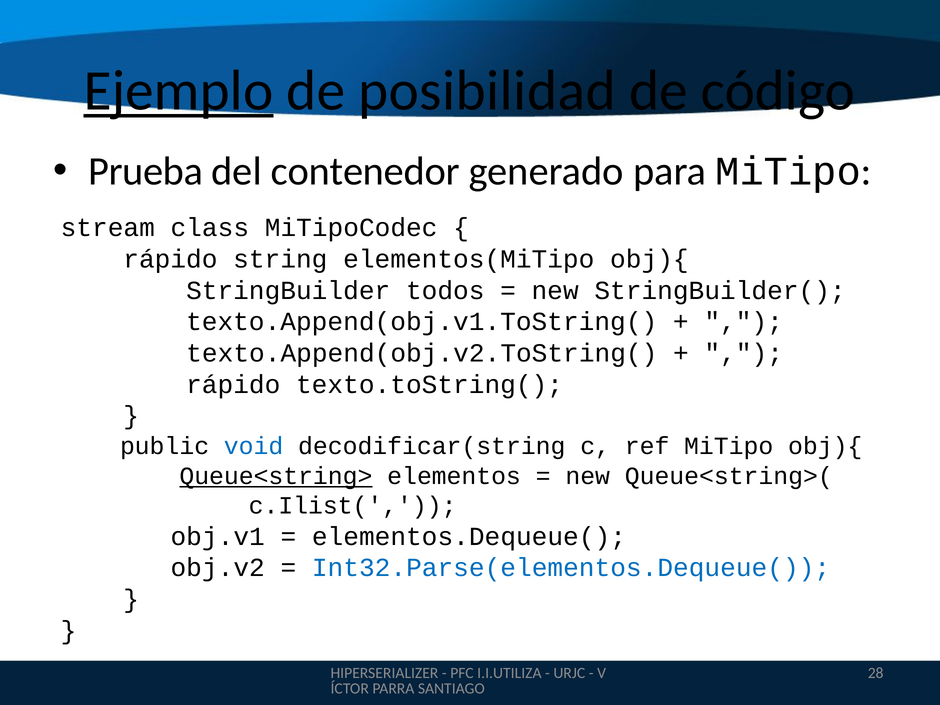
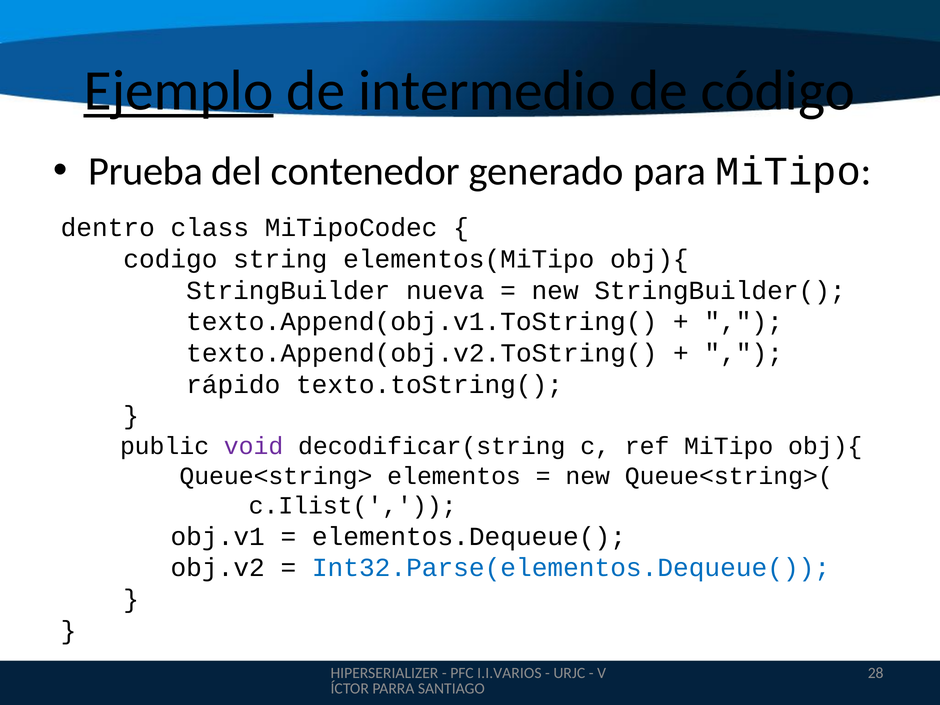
posibilidad: posibilidad -> intermedio
stream: stream -> dentro
rápido at (170, 259): rápido -> codigo
todos: todos -> nueva
void colour: blue -> purple
Queue<string> underline: present -> none
I.I.UTILIZA: I.I.UTILIZA -> I.I.VARIOS
